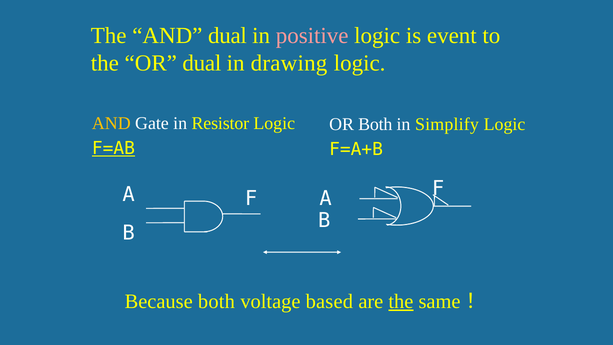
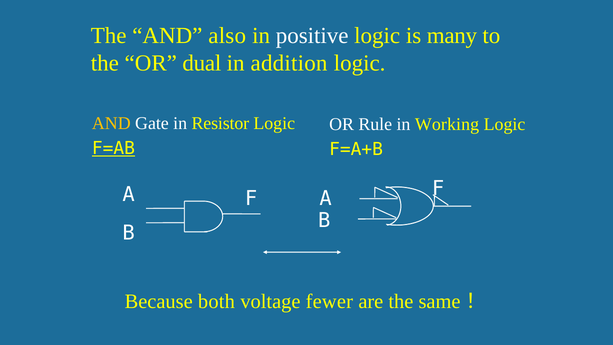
AND dual: dual -> also
positive colour: pink -> white
event: event -> many
drawing: drawing -> addition
OR Both: Both -> Rule
Simplify: Simplify -> Working
based: based -> fewer
the at (401, 301) underline: present -> none
